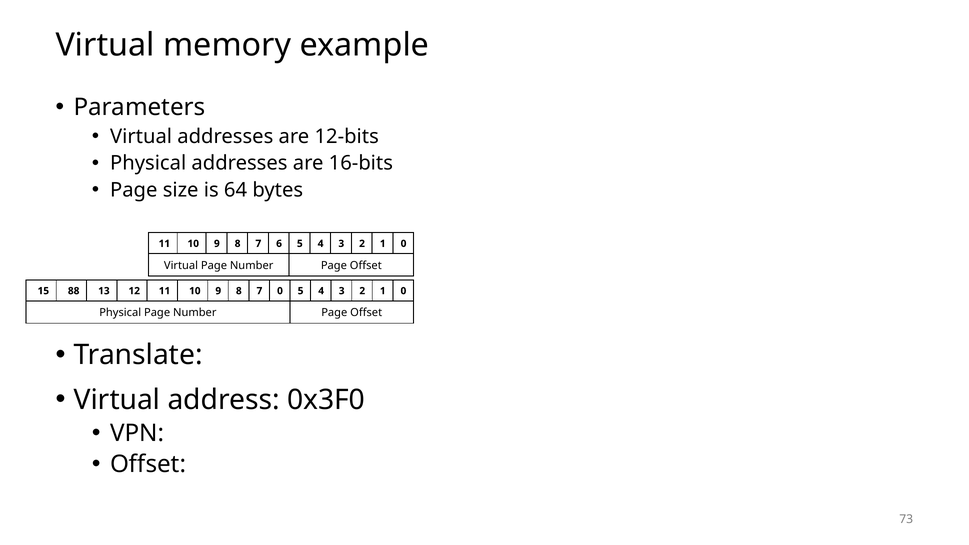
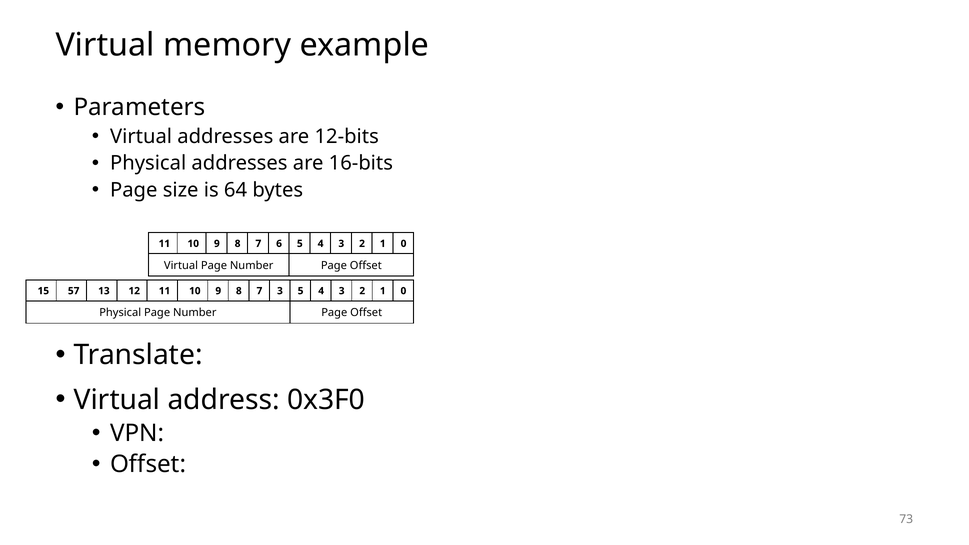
88: 88 -> 57
7 0: 0 -> 3
